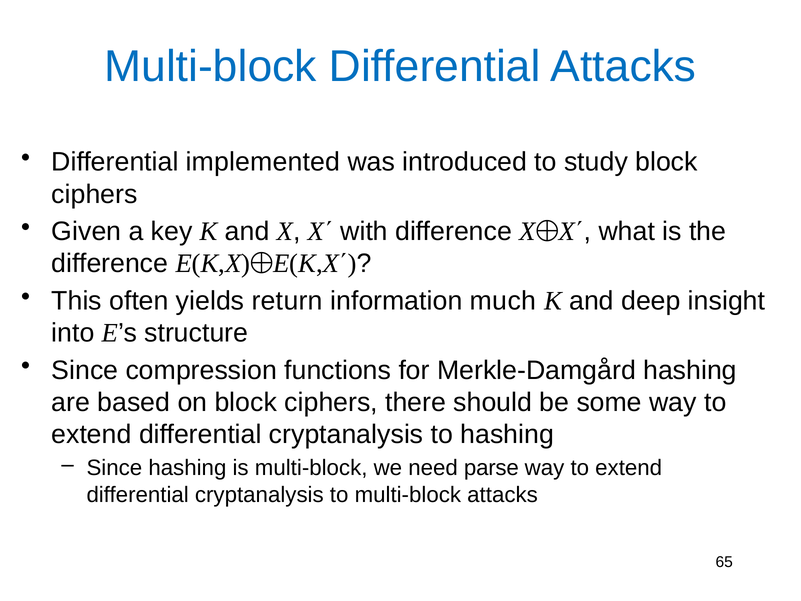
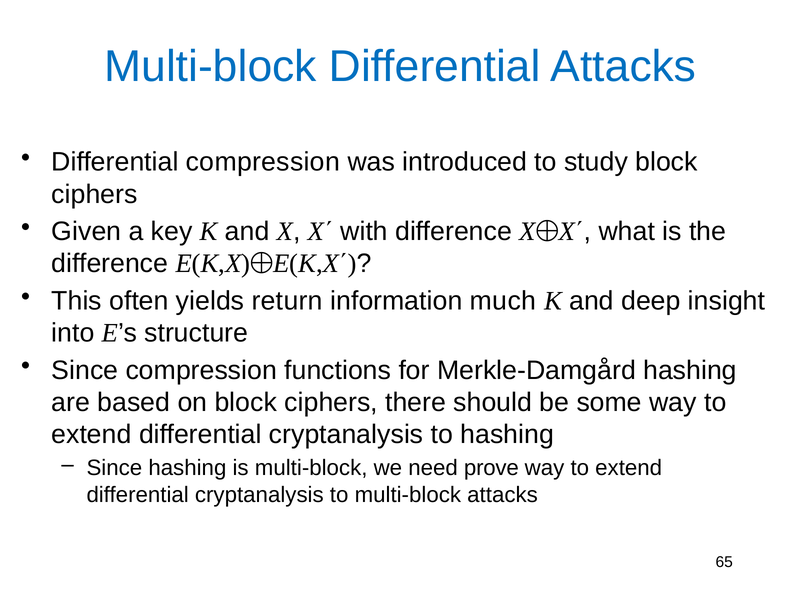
Differential implemented: implemented -> compression
parse: parse -> prove
